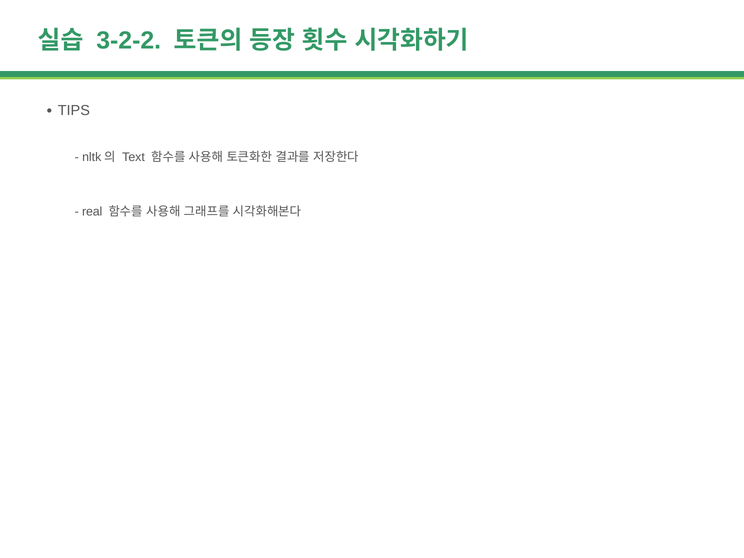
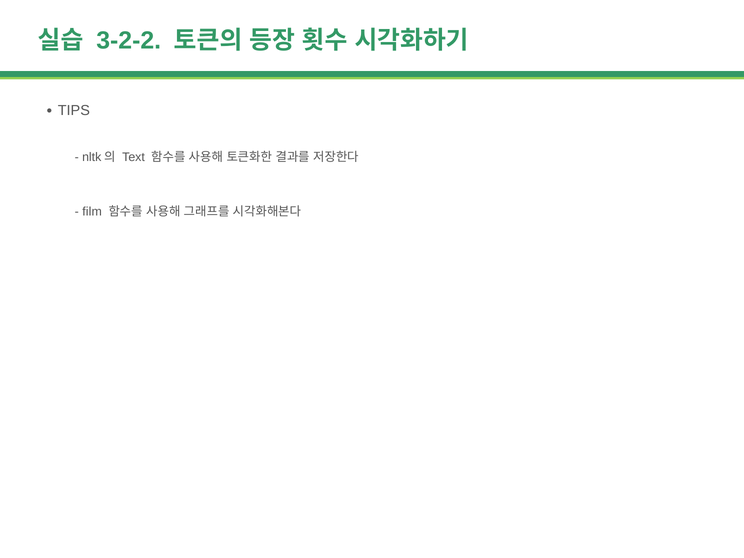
real: real -> film
